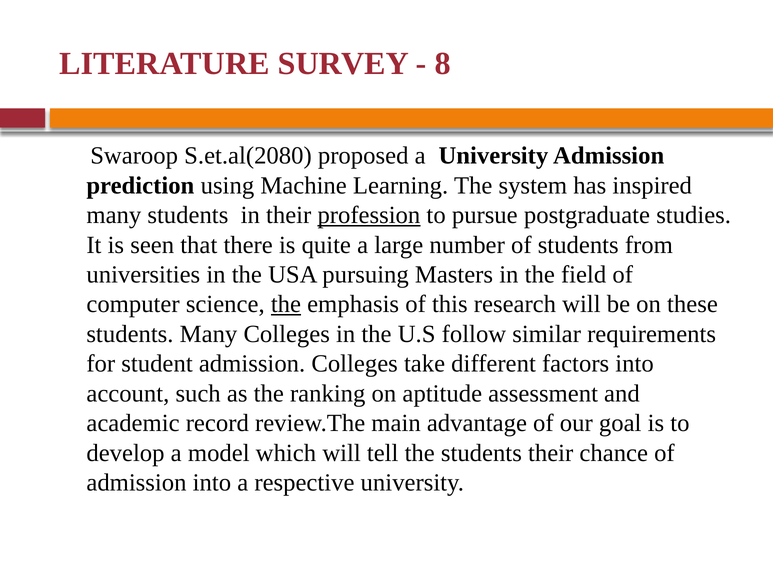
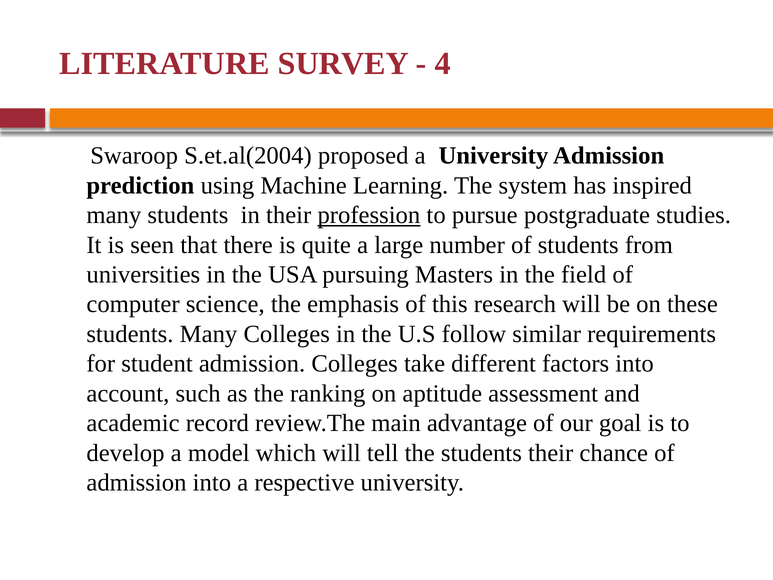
8: 8 -> 4
S.et.al(2080: S.et.al(2080 -> S.et.al(2004
the at (286, 304) underline: present -> none
